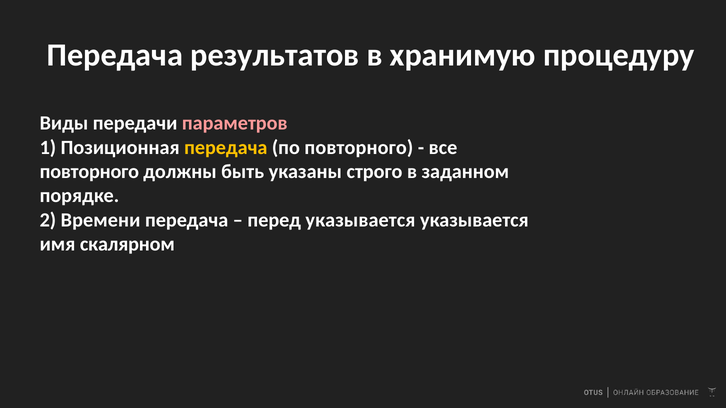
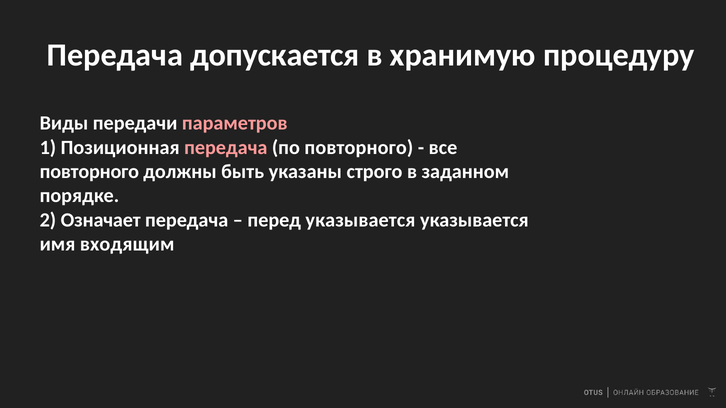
результатов: результатов -> допускается
передача at (226, 148) colour: yellow -> pink
Времени: Времени -> Означает
скалярном: скалярном -> входящим
